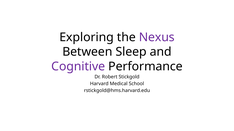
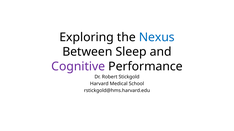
Nexus colour: purple -> blue
